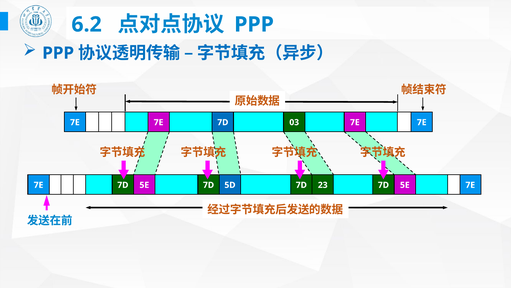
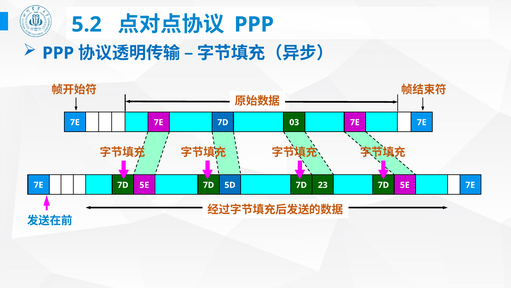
6.2: 6.2 -> 5.2
